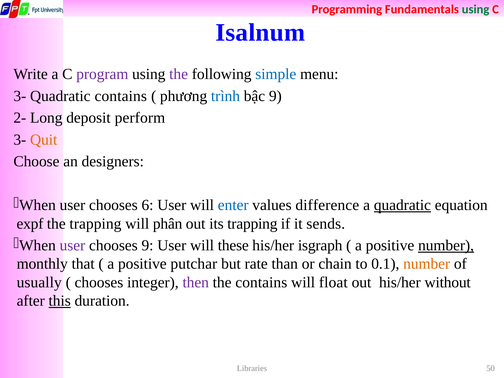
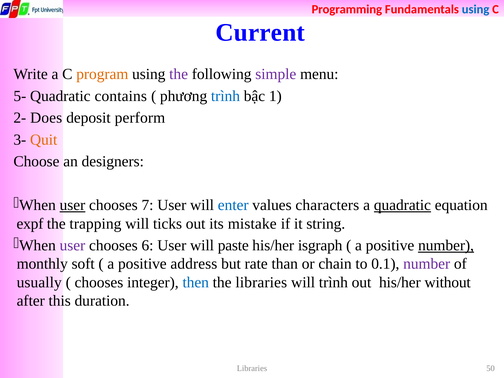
using at (476, 9) colour: green -> blue
Isalnum: Isalnum -> Current
program colour: purple -> orange
simple colour: blue -> purple
3- at (20, 96): 3- -> 5-
bậc 9: 9 -> 1
Long: Long -> Does
user at (72, 205) underline: none -> present
6: 6 -> 7
difference: difference -> characters
phân: phân -> ticks
its trapping: trapping -> mistake
sends: sends -> string
chooses 9: 9 -> 6
these: these -> paste
that: that -> soft
putchar: putchar -> address
number at (427, 264) colour: orange -> purple
then colour: purple -> blue
the contains: contains -> libraries
will float: float -> trình
this underline: present -> none
